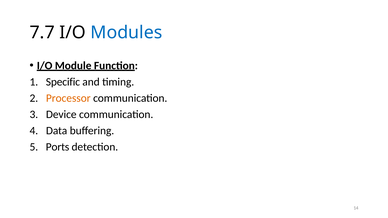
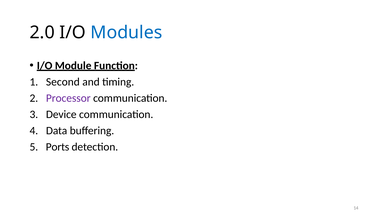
7.7: 7.7 -> 2.0
Specific: Specific -> Second
Processor colour: orange -> purple
